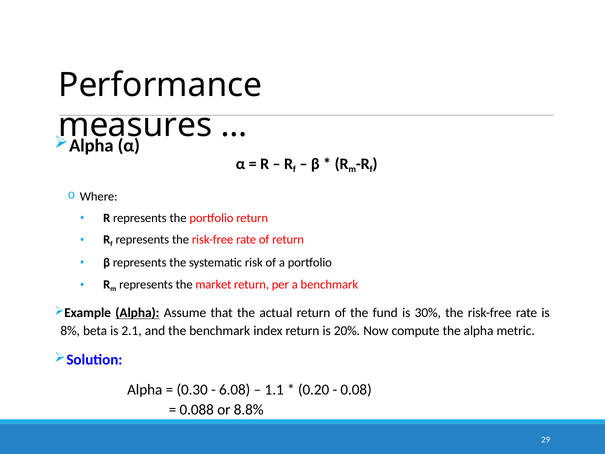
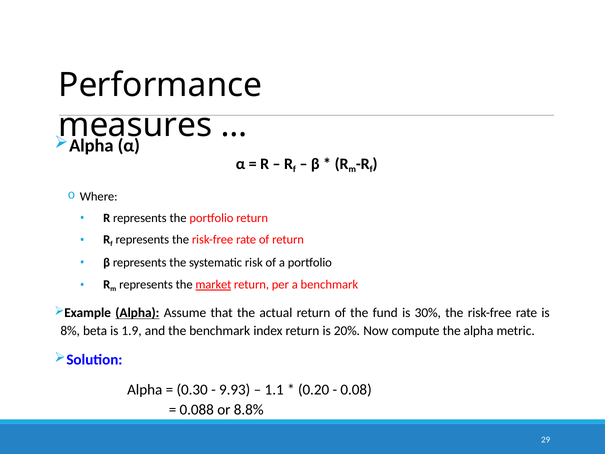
market underline: none -> present
2.1: 2.1 -> 1.9
6.08: 6.08 -> 9.93
